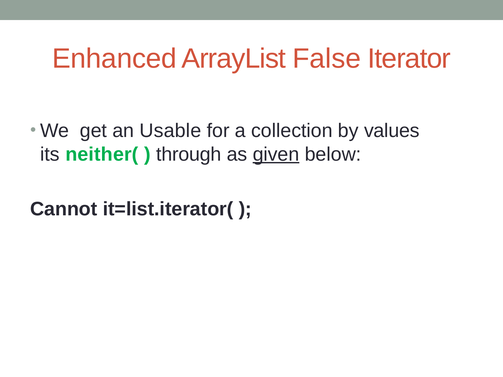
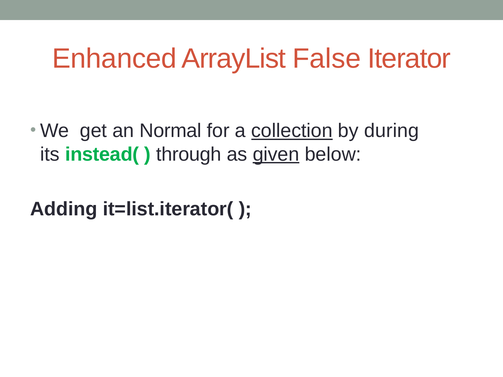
Usable: Usable -> Normal
collection underline: none -> present
values: values -> during
neither(: neither( -> instead(
Cannot: Cannot -> Adding
